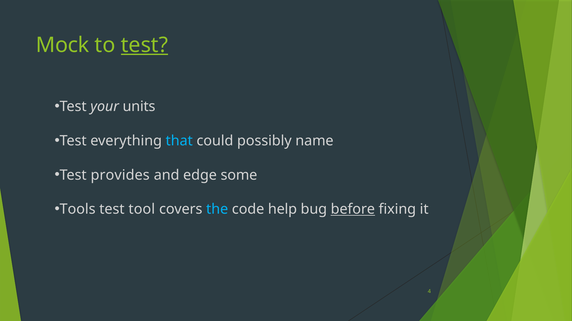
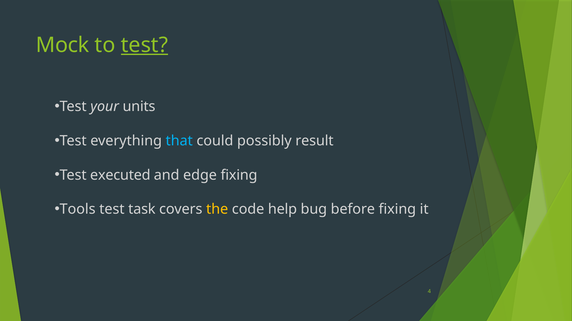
name: name -> result
provides: provides -> executed
edge some: some -> fixing
tool: tool -> task
the colour: light blue -> yellow
before underline: present -> none
